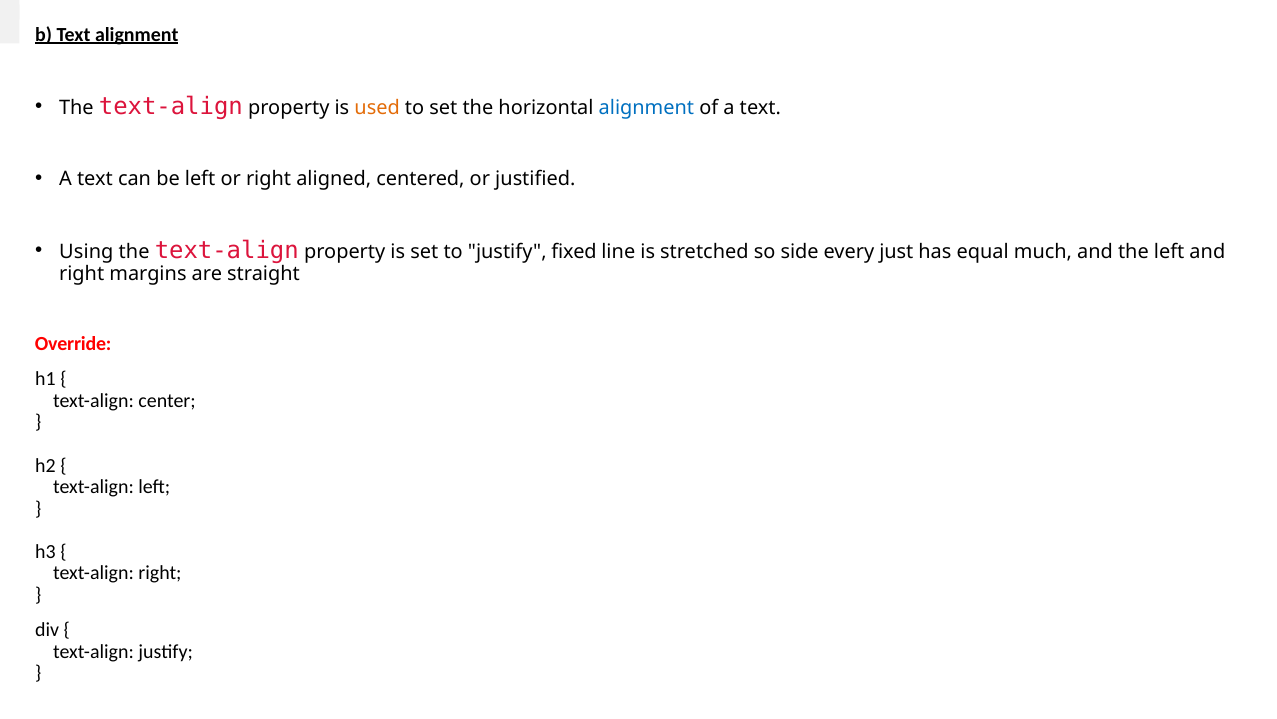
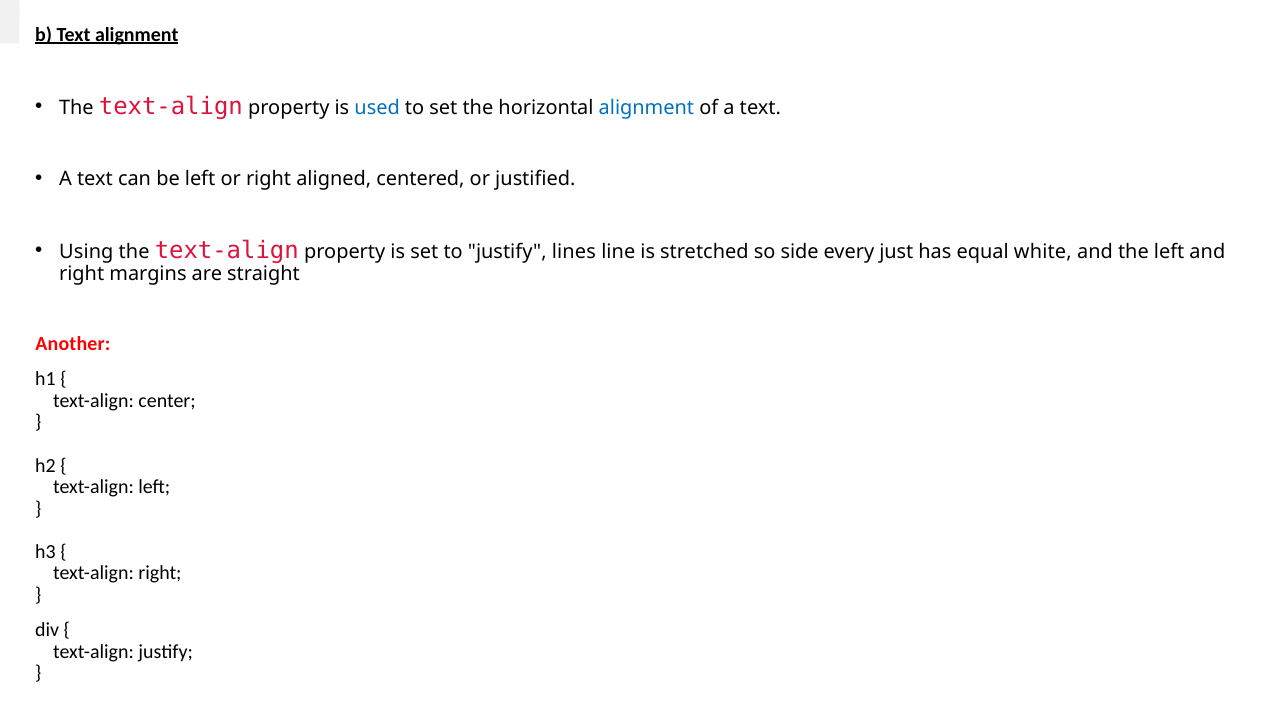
used colour: orange -> blue
fixed: fixed -> lines
much: much -> white
Override: Override -> Another
